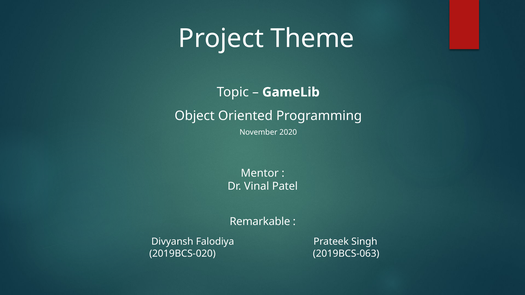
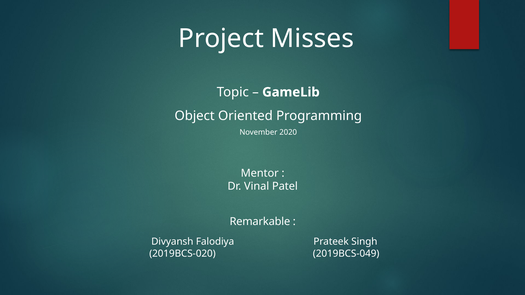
Theme: Theme -> Misses
2019BCS-063: 2019BCS-063 -> 2019BCS-049
